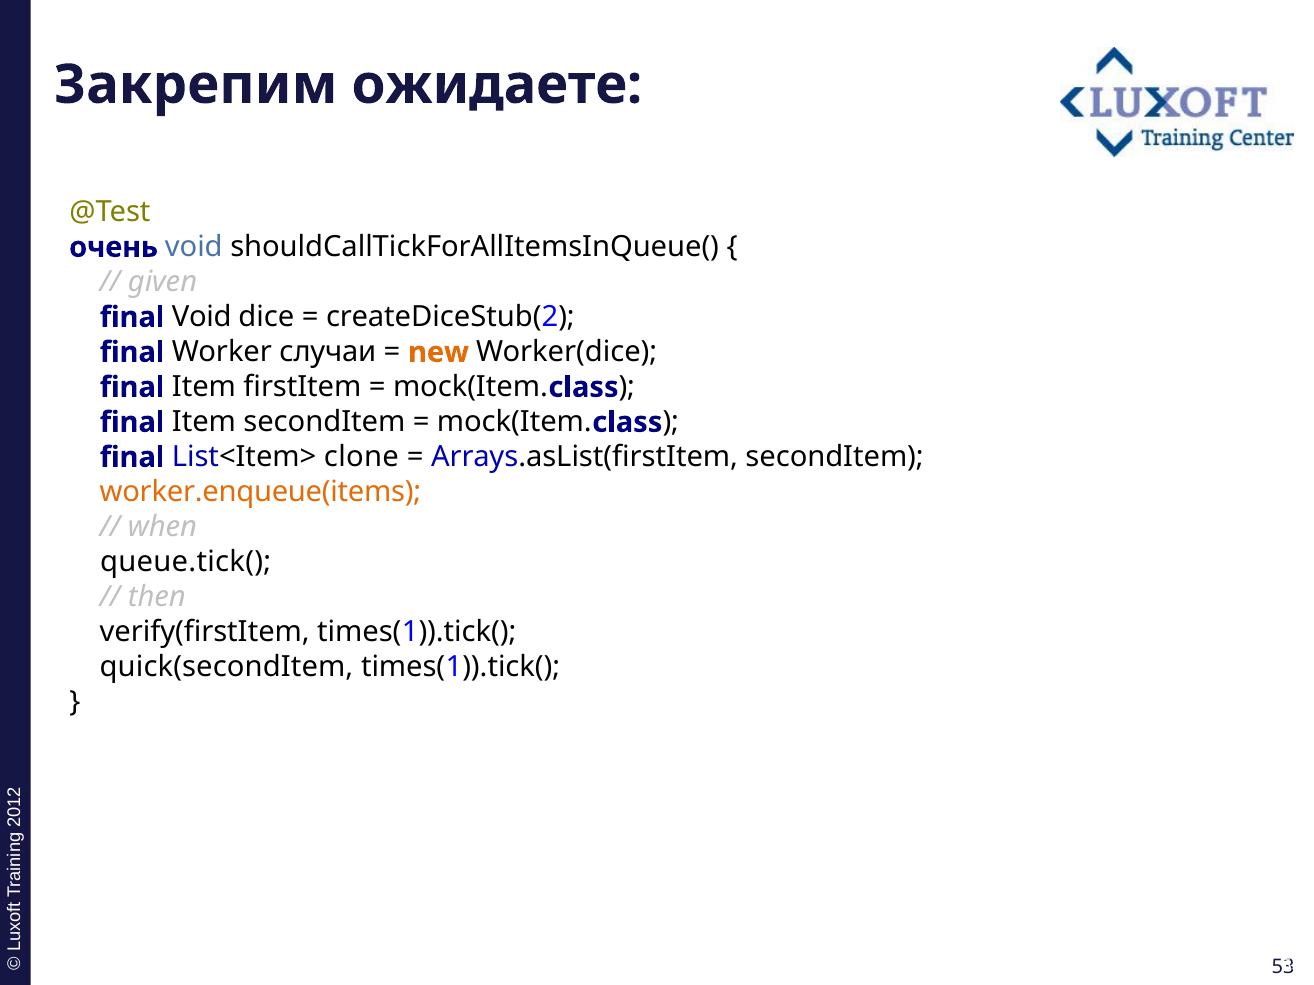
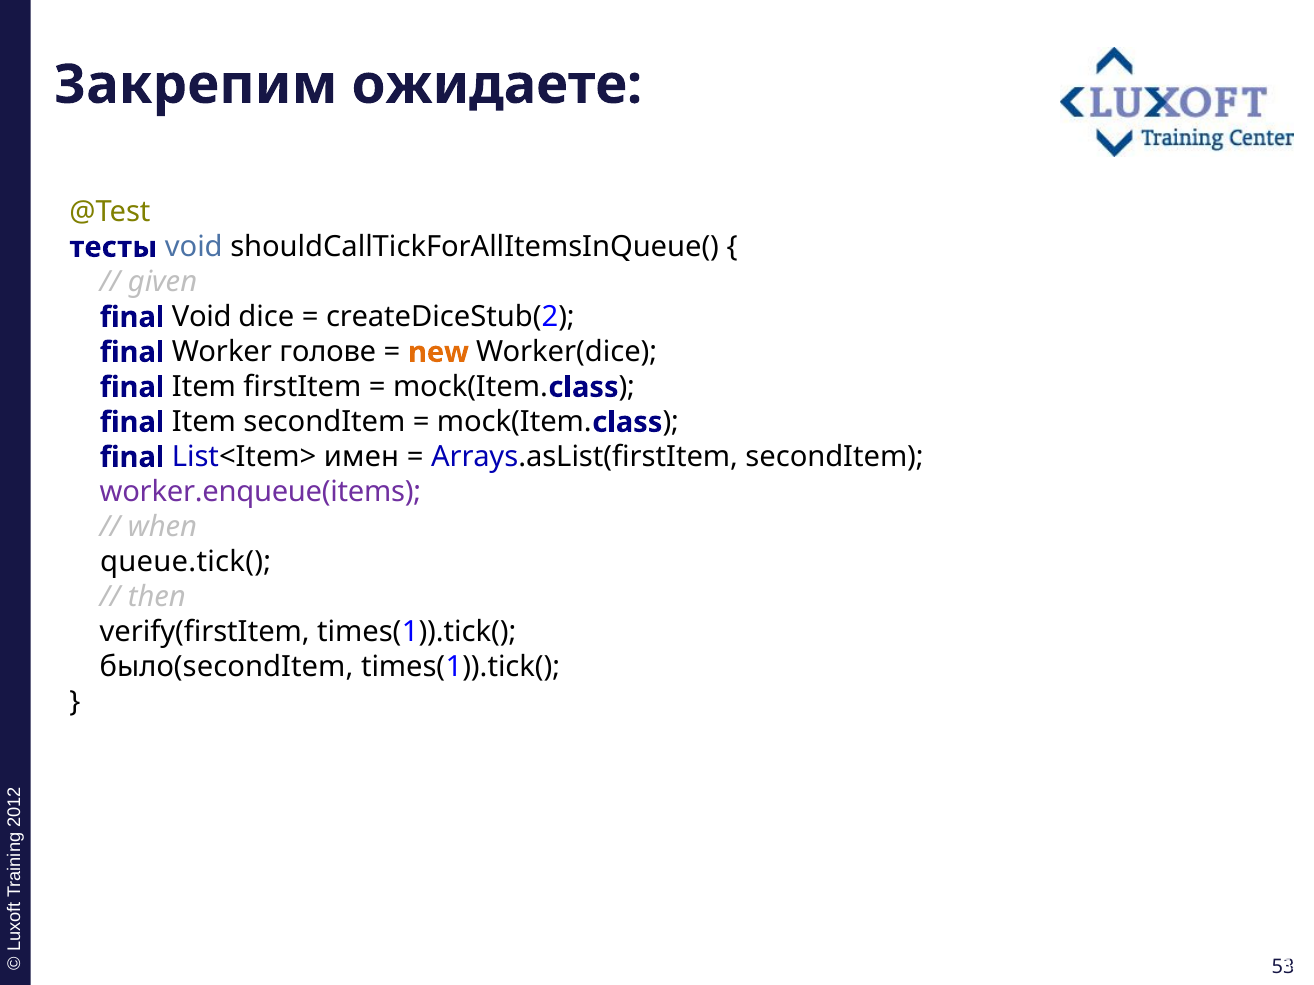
очень: очень -> тесты
случаи: случаи -> голове
clone: clone -> имен
worker.enqueue(items colour: orange -> purple
quick(secondItem: quick(secondItem -> было(secondItem
